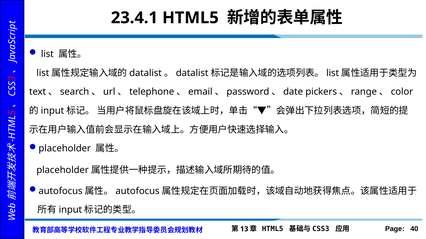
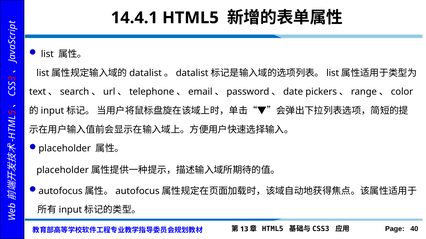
23.4.1: 23.4.1 -> 14.4.1
